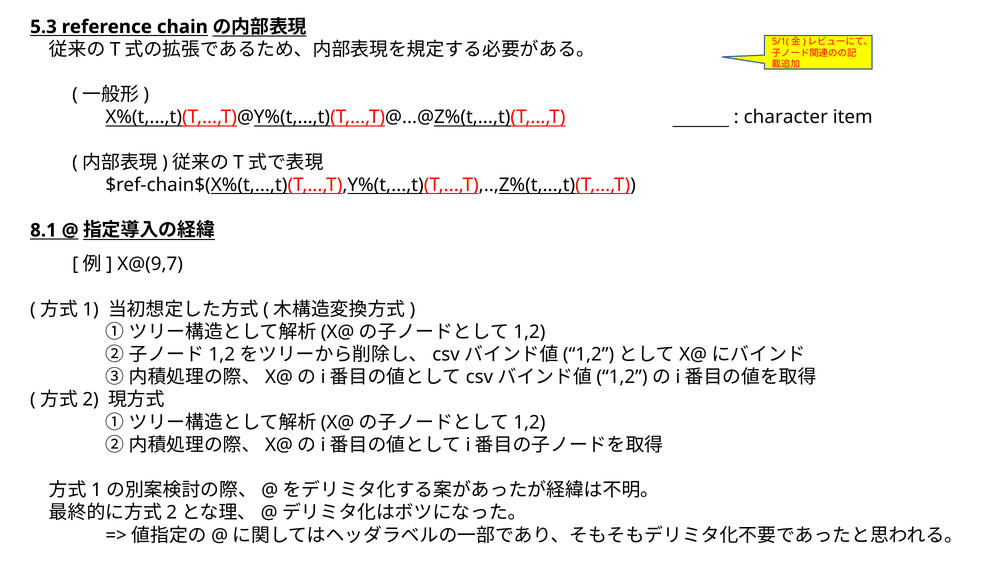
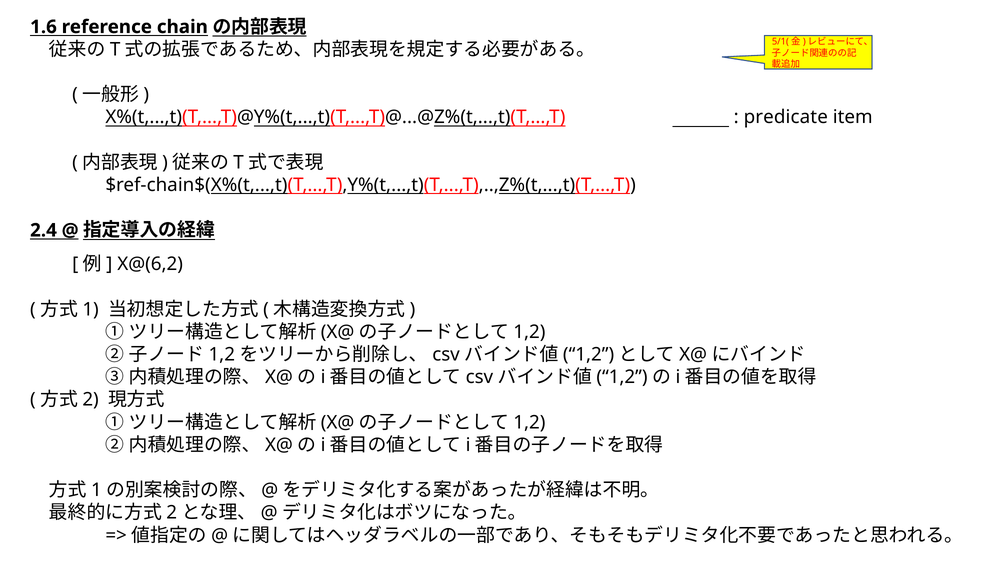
5.3: 5.3 -> 1.6
character: character -> predicate
8.1: 8.1 -> 2.4
X@(9,7: X@(9,7 -> X@(6,2
